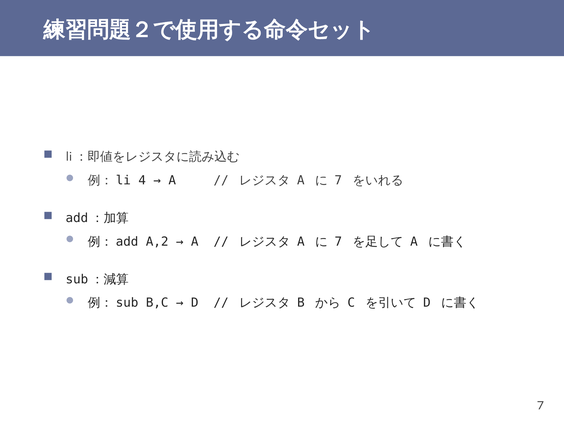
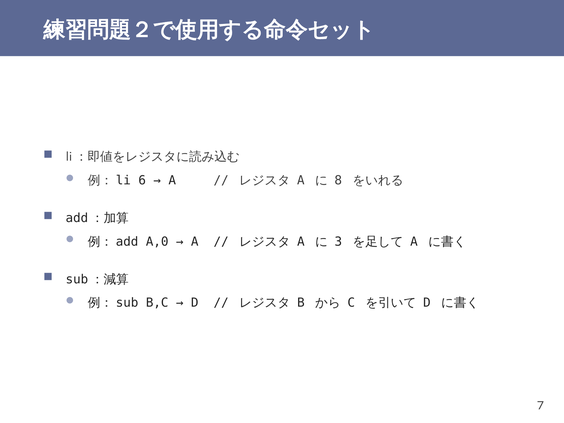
4: 4 -> 6
7 at (338, 180): 7 -> 8
A,2: A,2 -> A,0
7 at (338, 242): 7 -> 3
